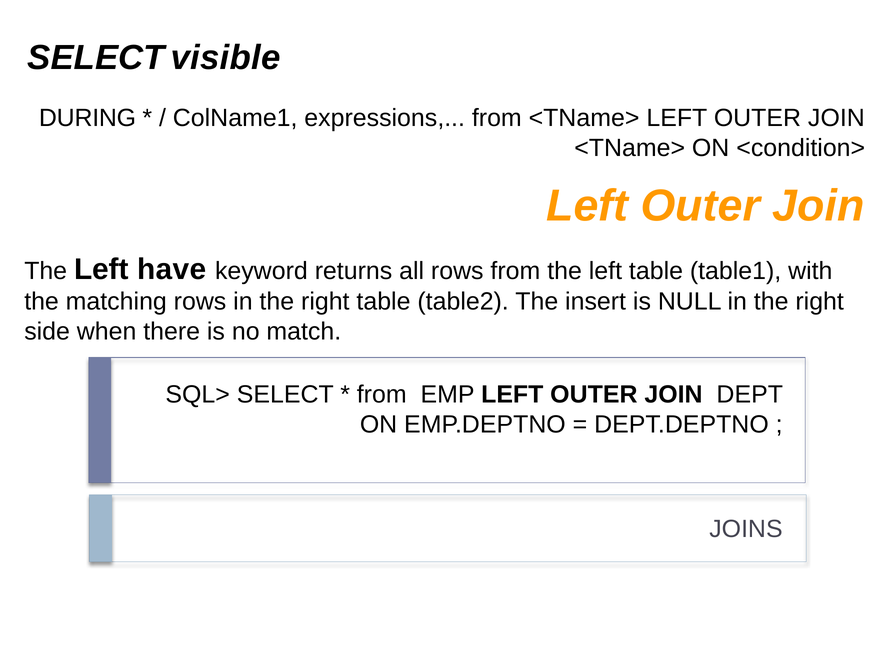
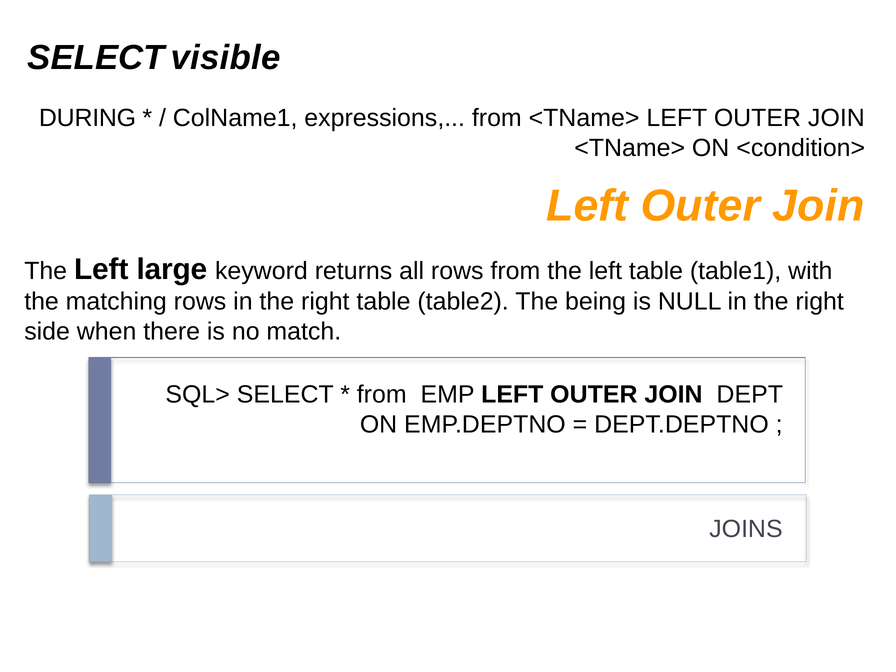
have: have -> large
insert: insert -> being
